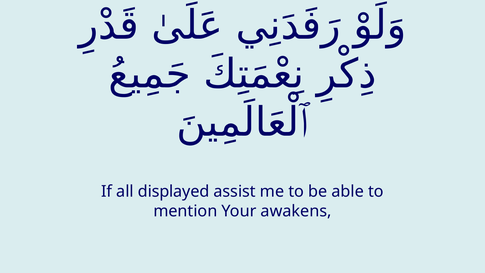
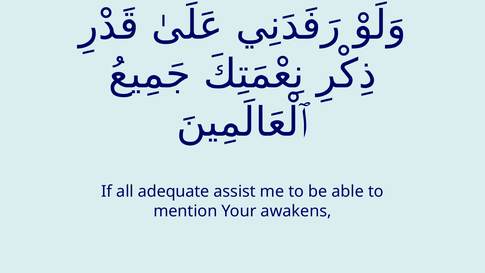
displayed: displayed -> adequate
